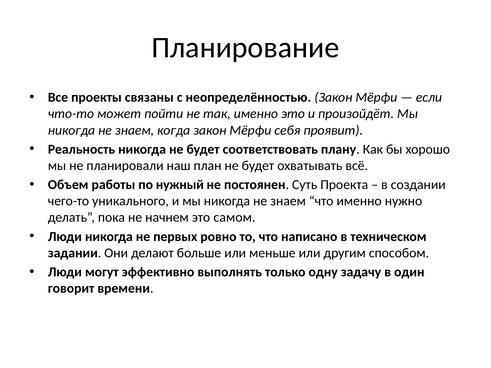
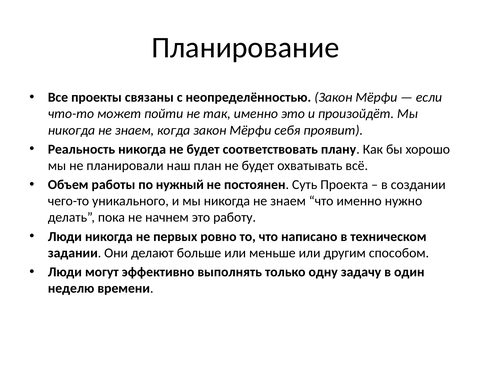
самом: самом -> работу
говорит: говорит -> неделю
